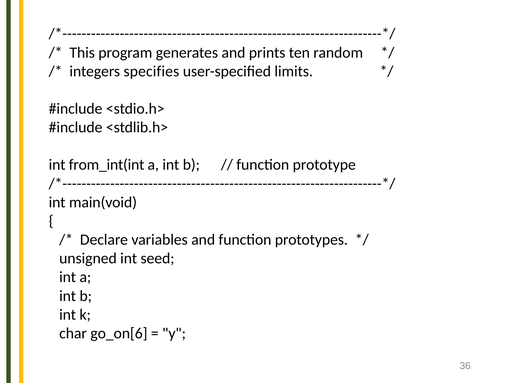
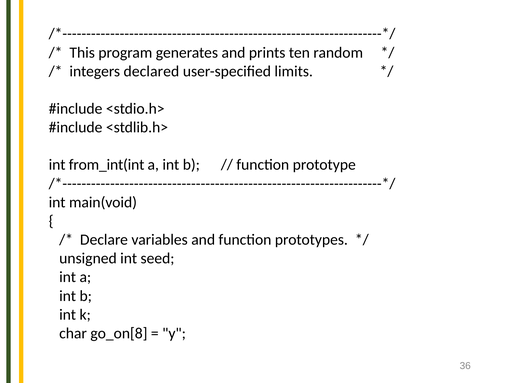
specifies: specifies -> declared
go_on[6: go_on[6 -> go_on[8
